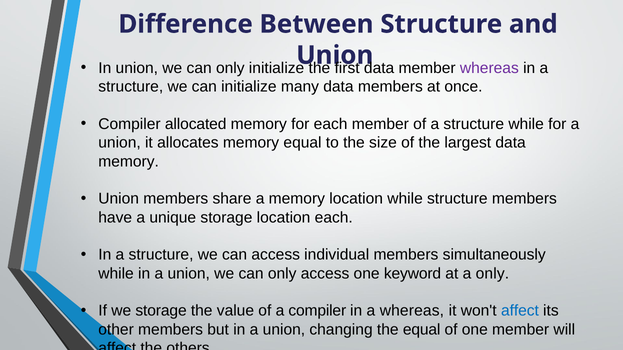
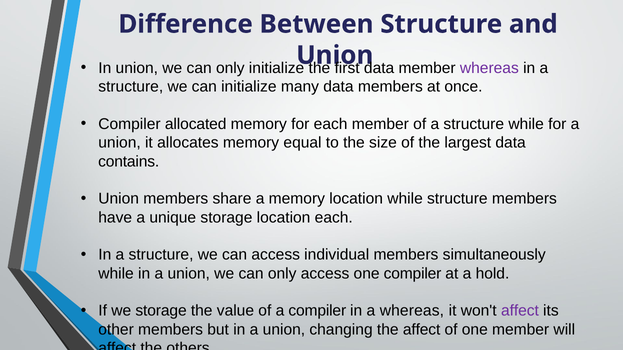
memory at (129, 162): memory -> contains
one keyword: keyword -> compiler
a only: only -> hold
affect at (520, 311) colour: blue -> purple
the equal: equal -> affect
